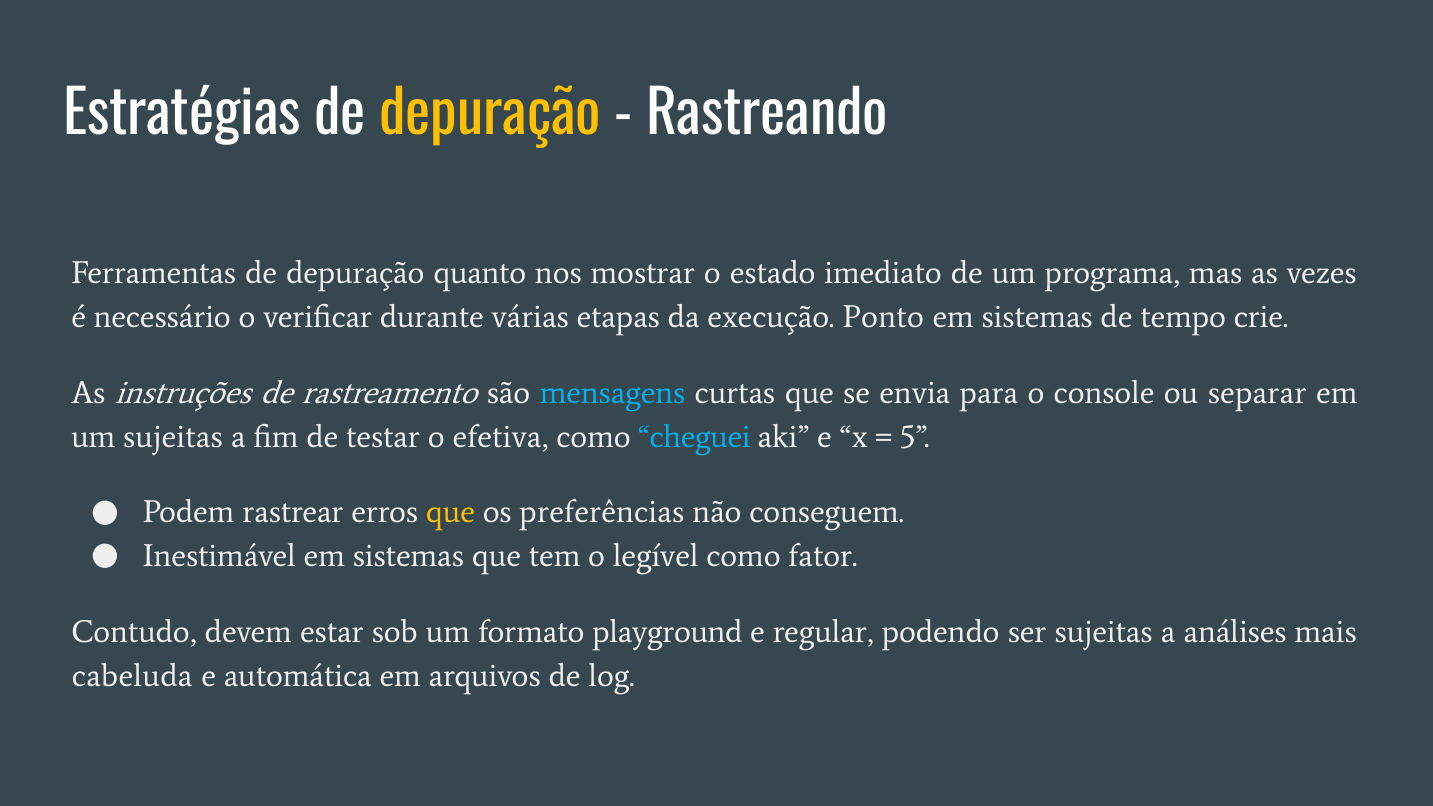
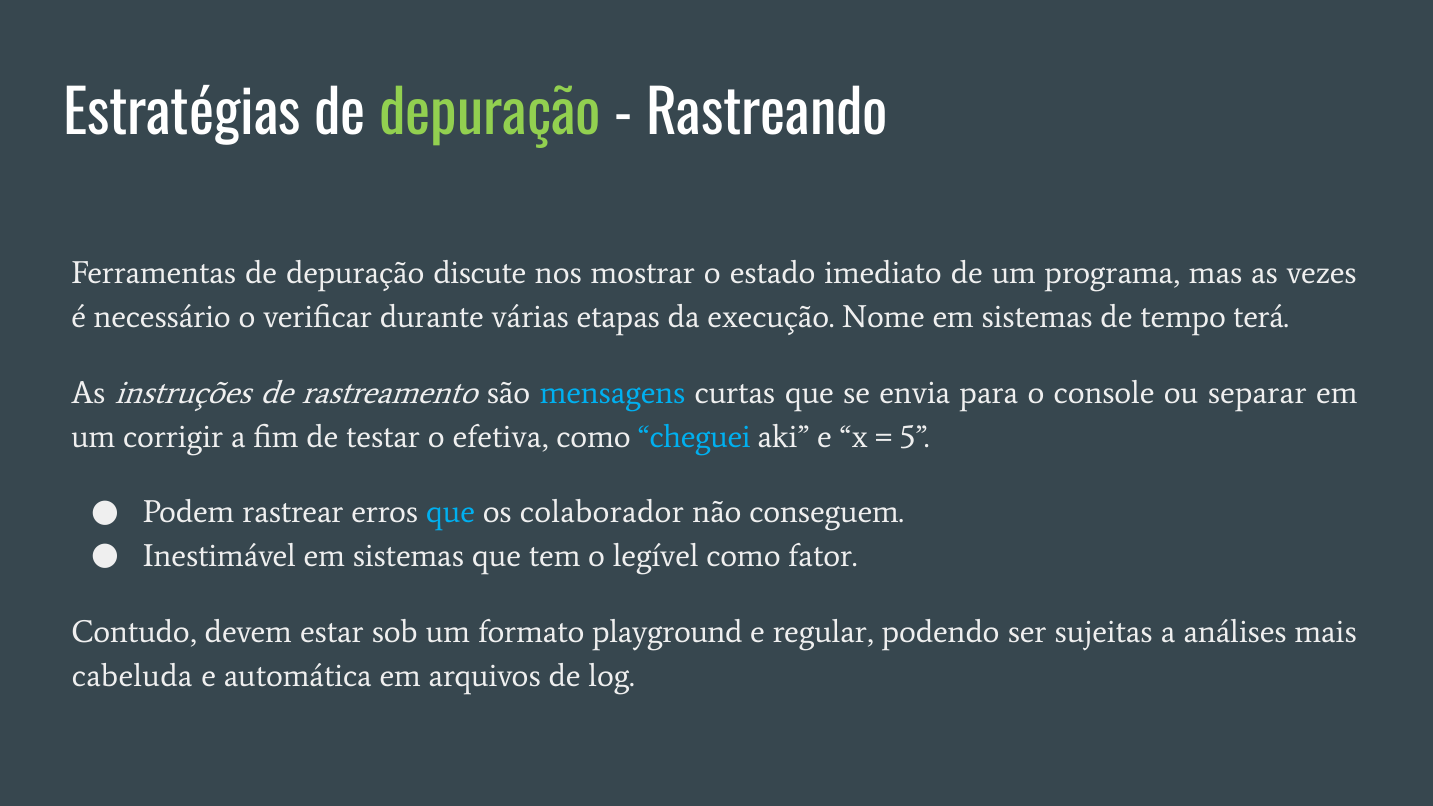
depuração at (490, 114) colour: yellow -> light green
quanto: quanto -> discute
Ponto: Ponto -> Nome
crie: crie -> terá
um sujeitas: sujeitas -> corrigir
que at (450, 512) colour: yellow -> light blue
preferências: preferências -> colaborador
